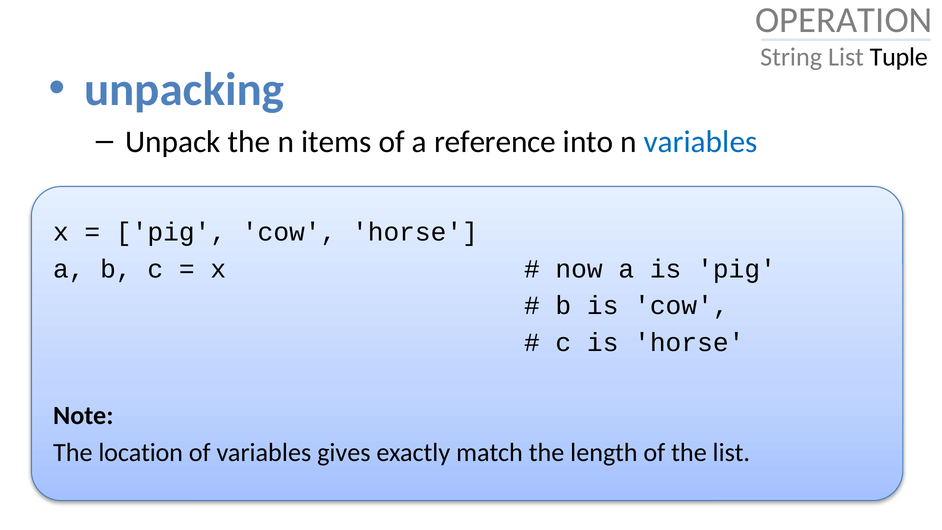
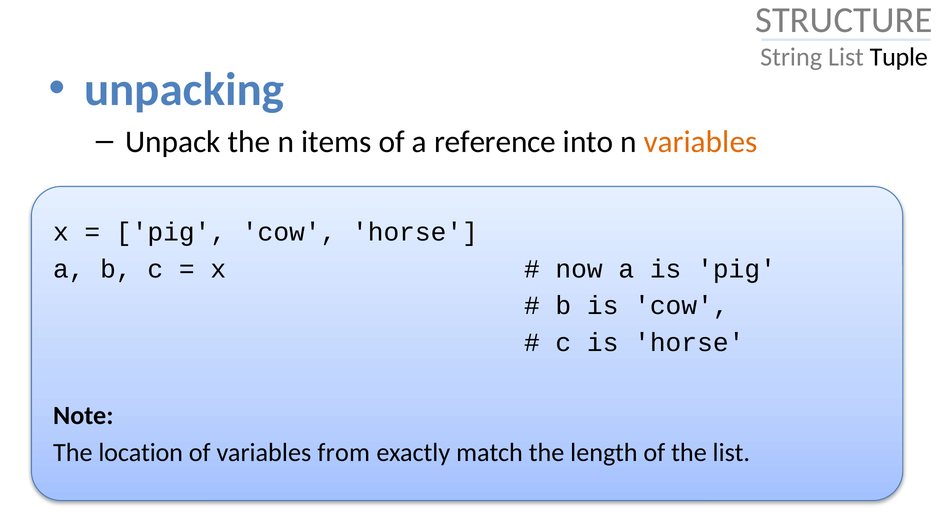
OPERATION: OPERATION -> STRUCTURE
variables at (701, 142) colour: blue -> orange
gives: gives -> from
